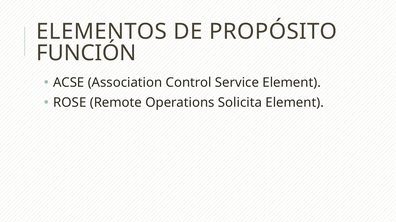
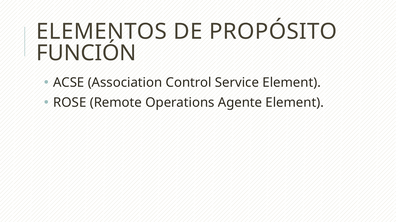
Solicita: Solicita -> Agente
